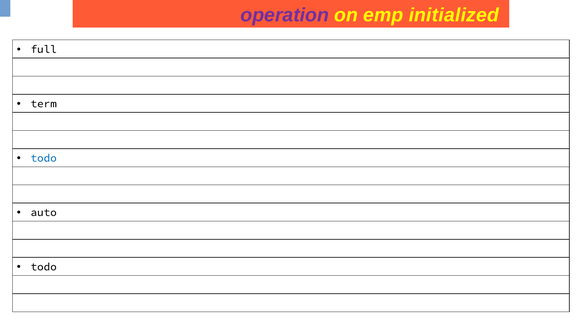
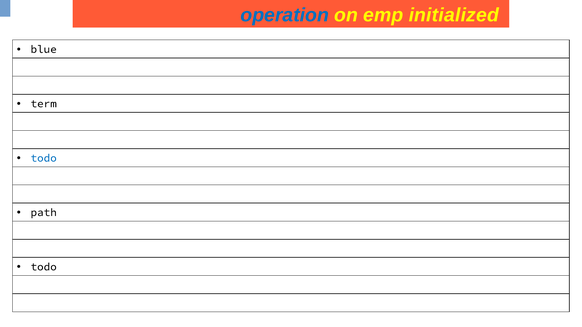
operation colour: purple -> blue
full: full -> blue
auto: auto -> path
